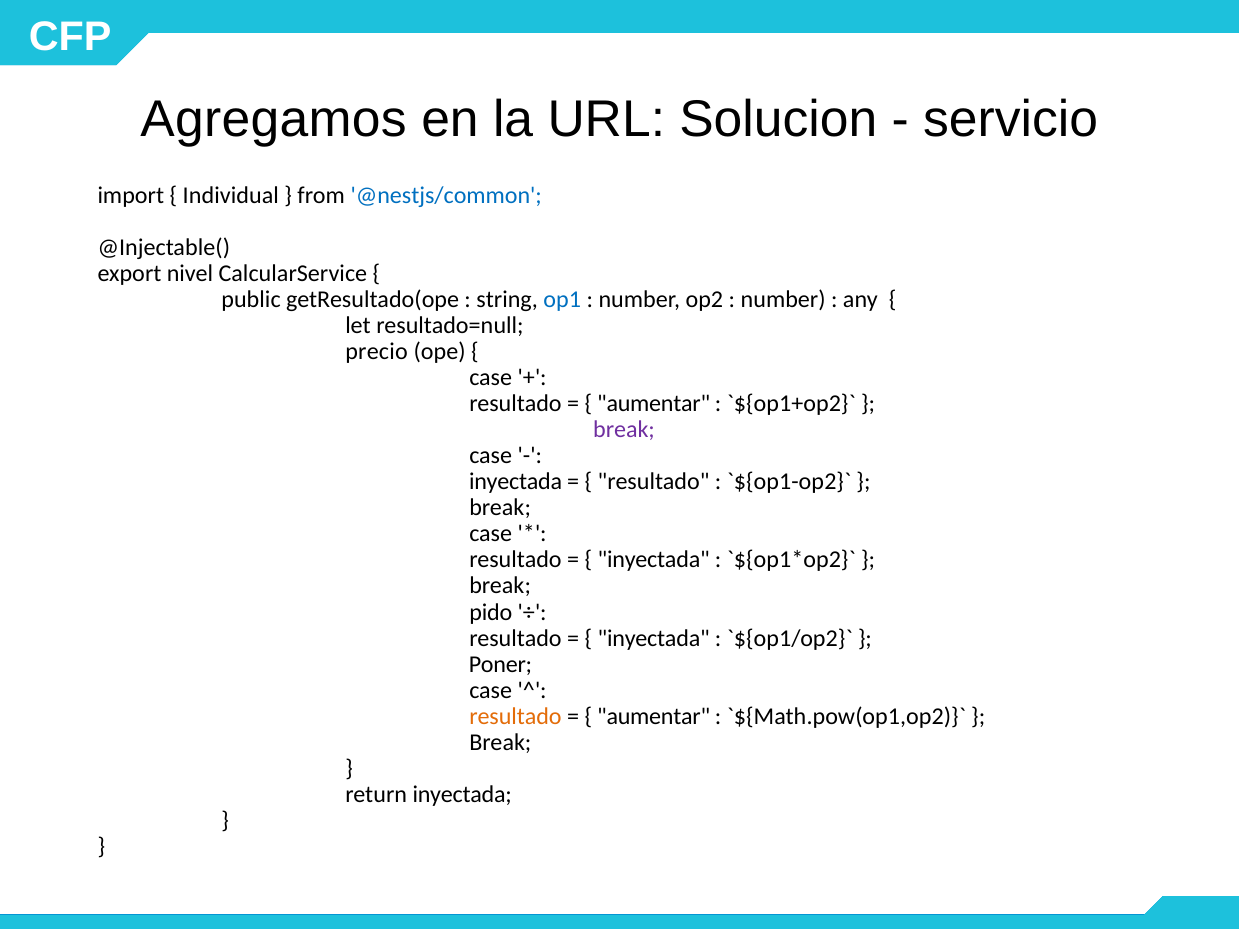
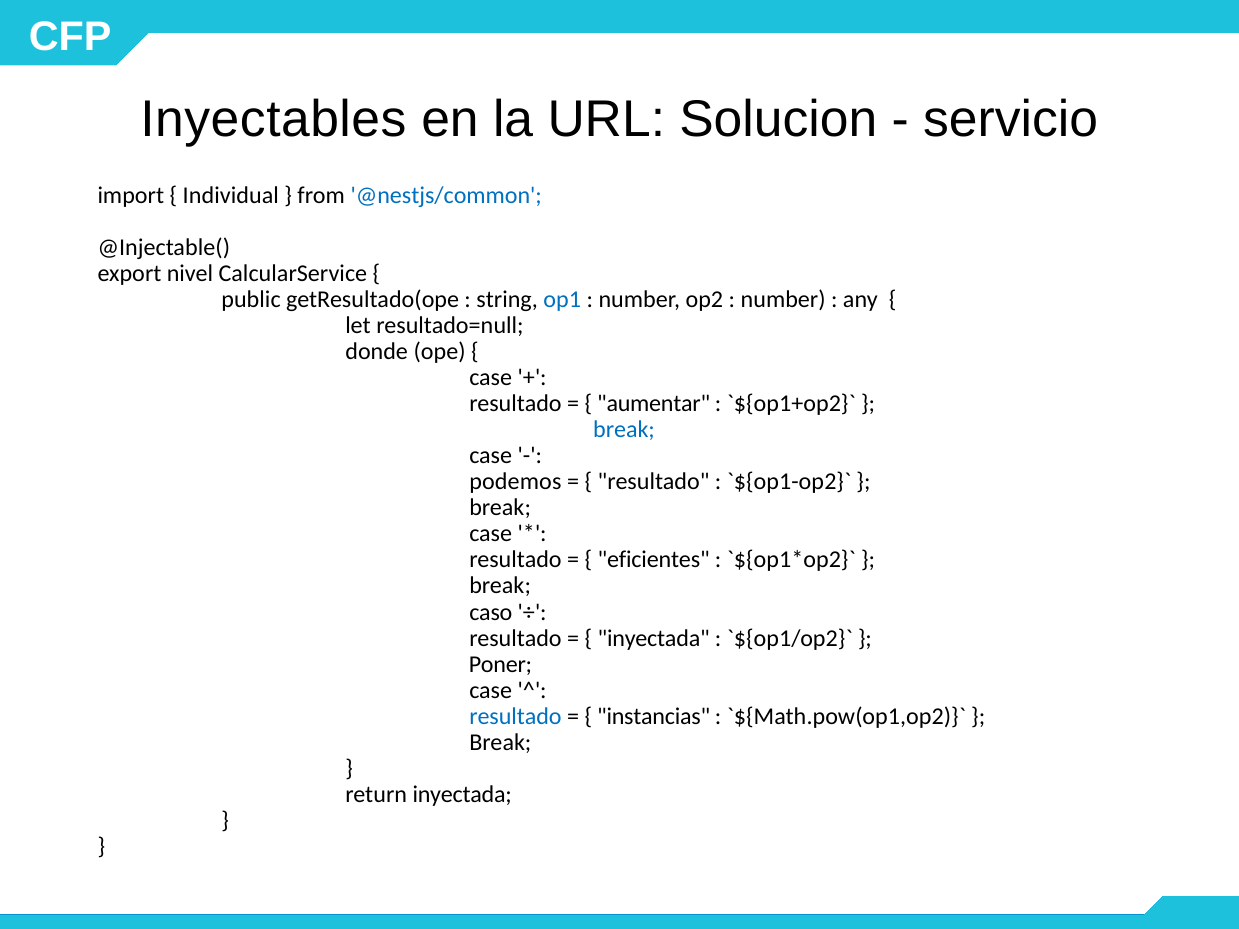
Agregamos: Agregamos -> Inyectables
precio: precio -> donde
break at (624, 430) colour: purple -> blue
inyectada at (516, 482): inyectada -> podemos
inyectada at (654, 560): inyectada -> eficientes
pido: pido -> caso
resultado at (515, 716) colour: orange -> blue
aumentar at (654, 716): aumentar -> instancias
